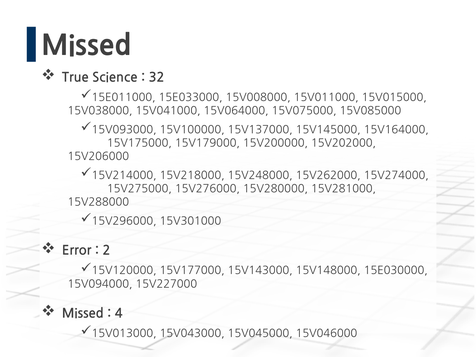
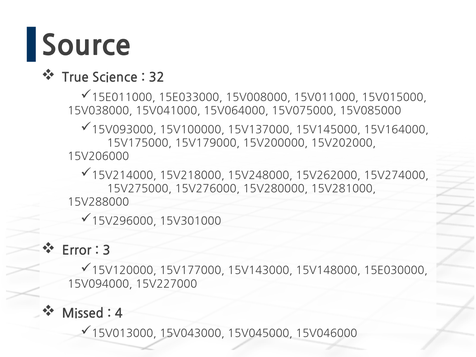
Missed at (86, 46): Missed -> Source
2: 2 -> 3
